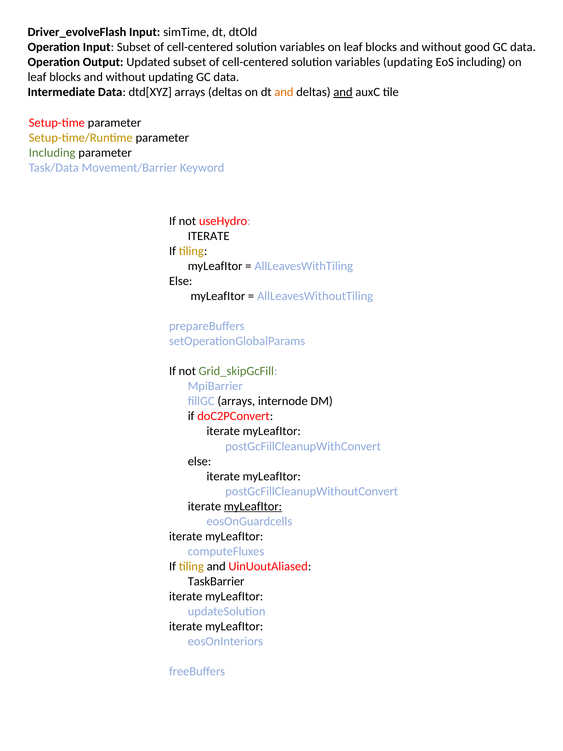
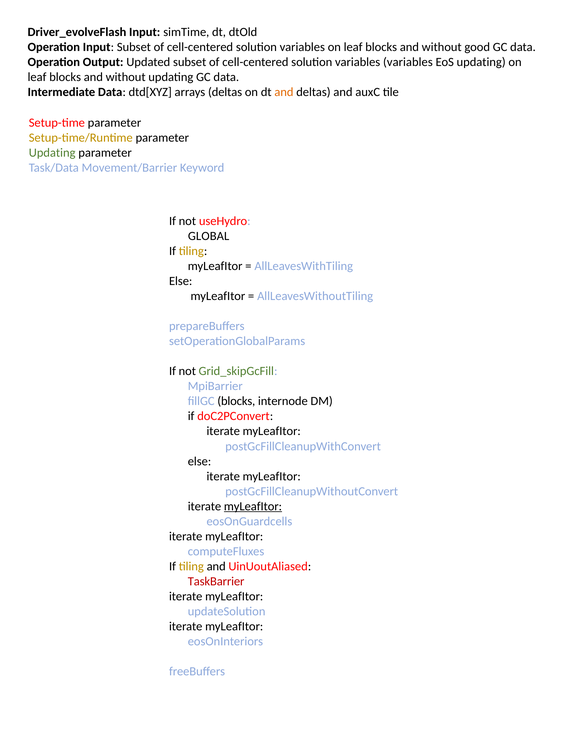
variables updating: updating -> variables
EoS including: including -> updating
and at (343, 92) underline: present -> none
Including at (52, 153): Including -> Updating
ITERATE at (209, 236): ITERATE -> GLOBAL
fillGC arrays: arrays -> blocks
TaskBarrier colour: black -> red
